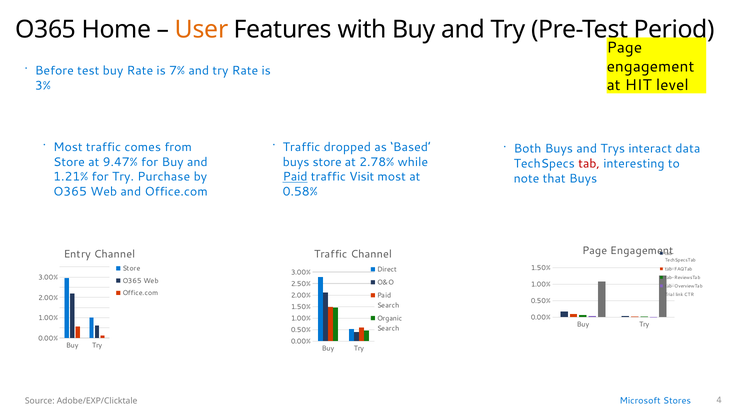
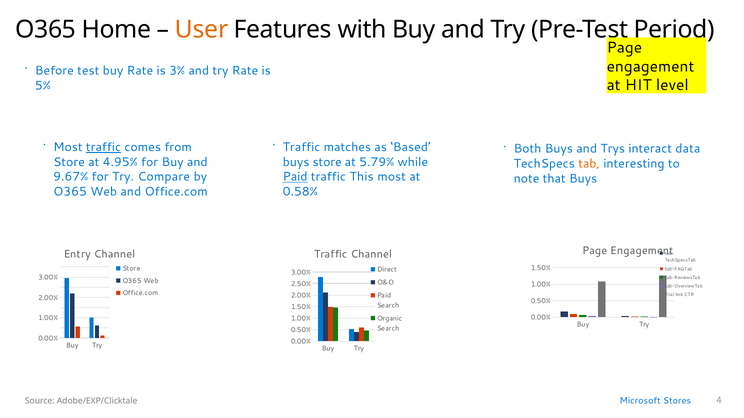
7%: 7% -> 3%
3%: 3% -> 5%
traffic at (104, 147) underline: none -> present
dropped: dropped -> matches
9.47%: 9.47% -> 4.95%
2.78%: 2.78% -> 5.79%
tab colour: red -> orange
1.21%: 1.21% -> 9.67%
Purchase: Purchase -> Compare
Visit: Visit -> This
